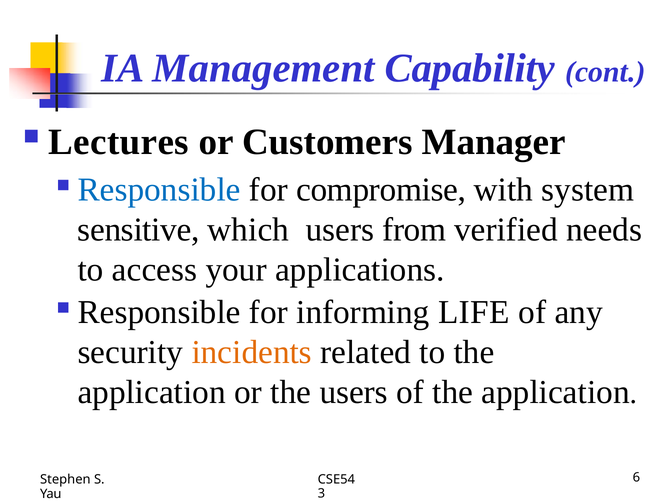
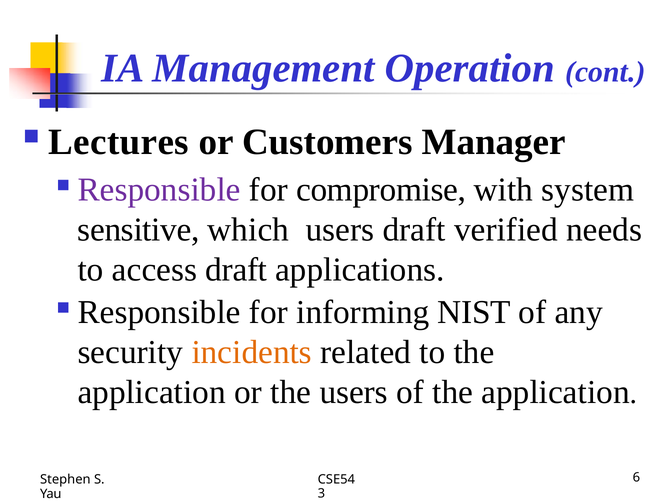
Capability: Capability -> Operation
Responsible at (159, 190) colour: blue -> purple
users from: from -> draft
access your: your -> draft
LIFE: LIFE -> NIST
